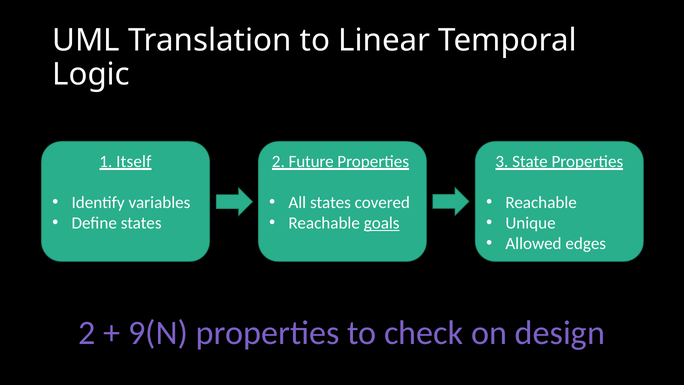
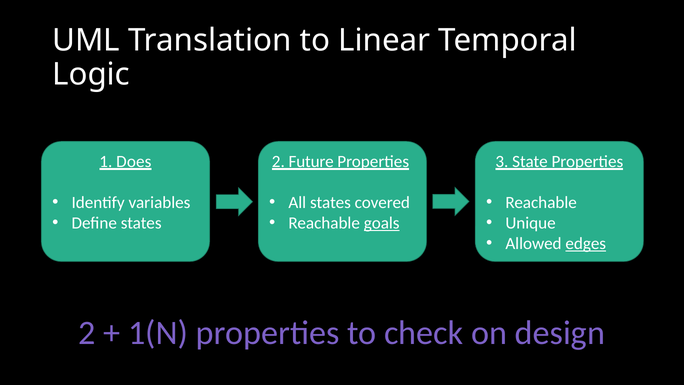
Itself: Itself -> Does
edges underline: none -> present
9(N: 9(N -> 1(N
